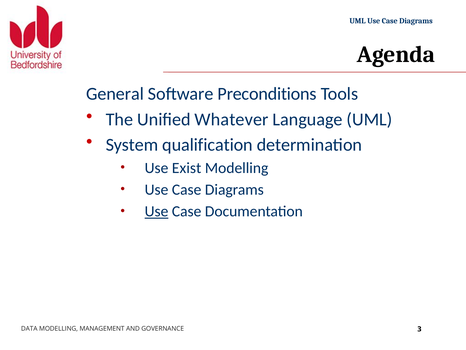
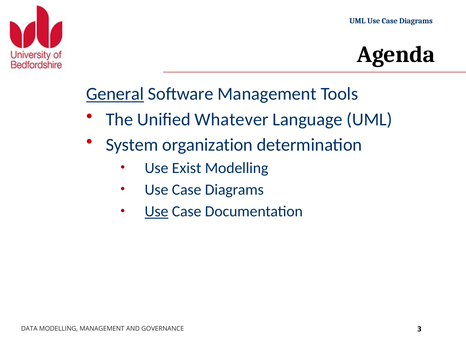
General underline: none -> present
Software Preconditions: Preconditions -> Management
qualification: qualification -> organization
